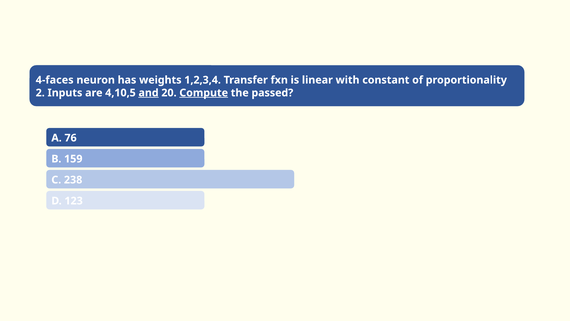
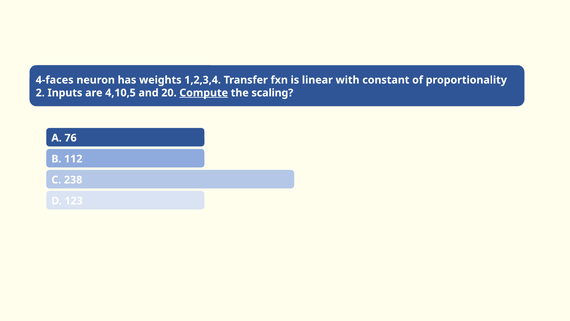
and underline: present -> none
passed: passed -> scaling
159: 159 -> 112
